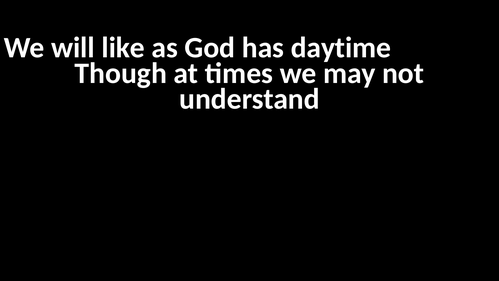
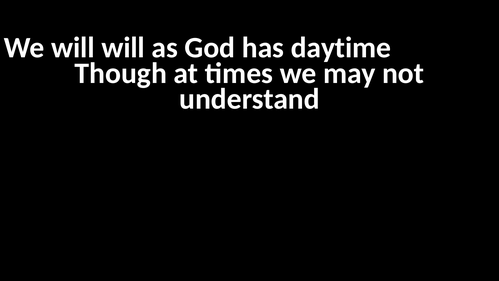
will like: like -> will
